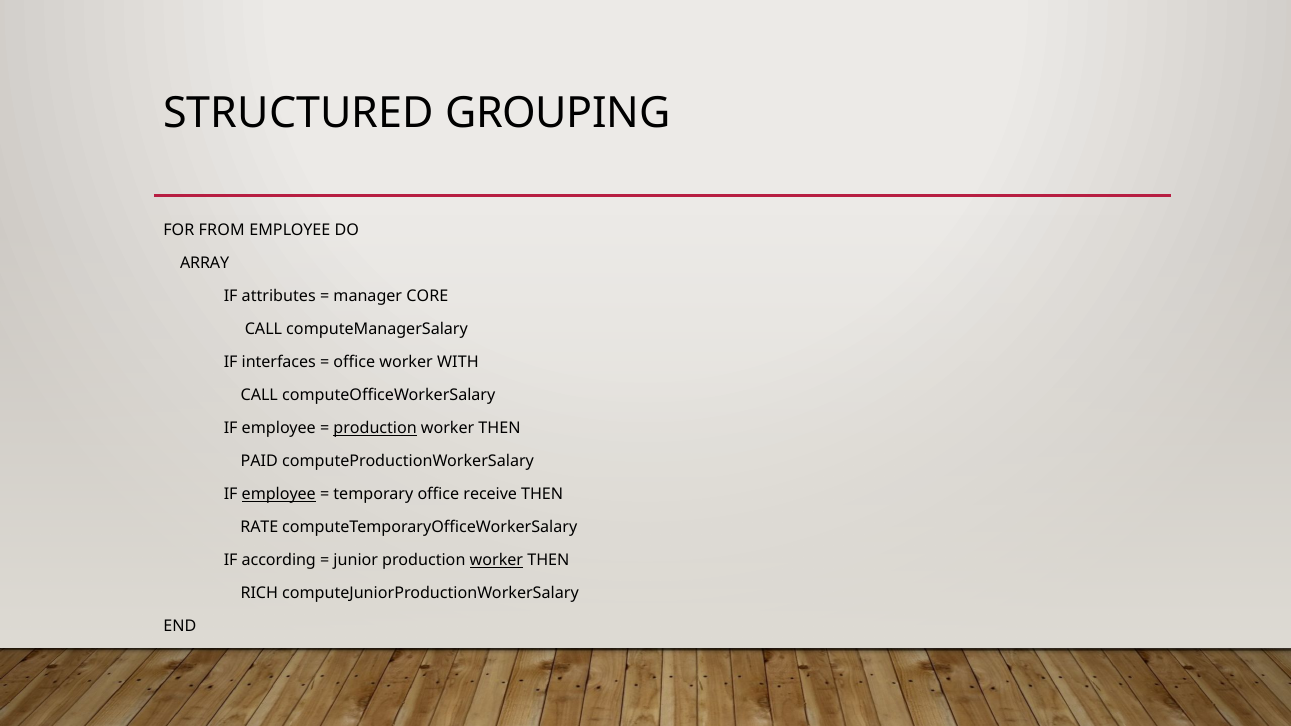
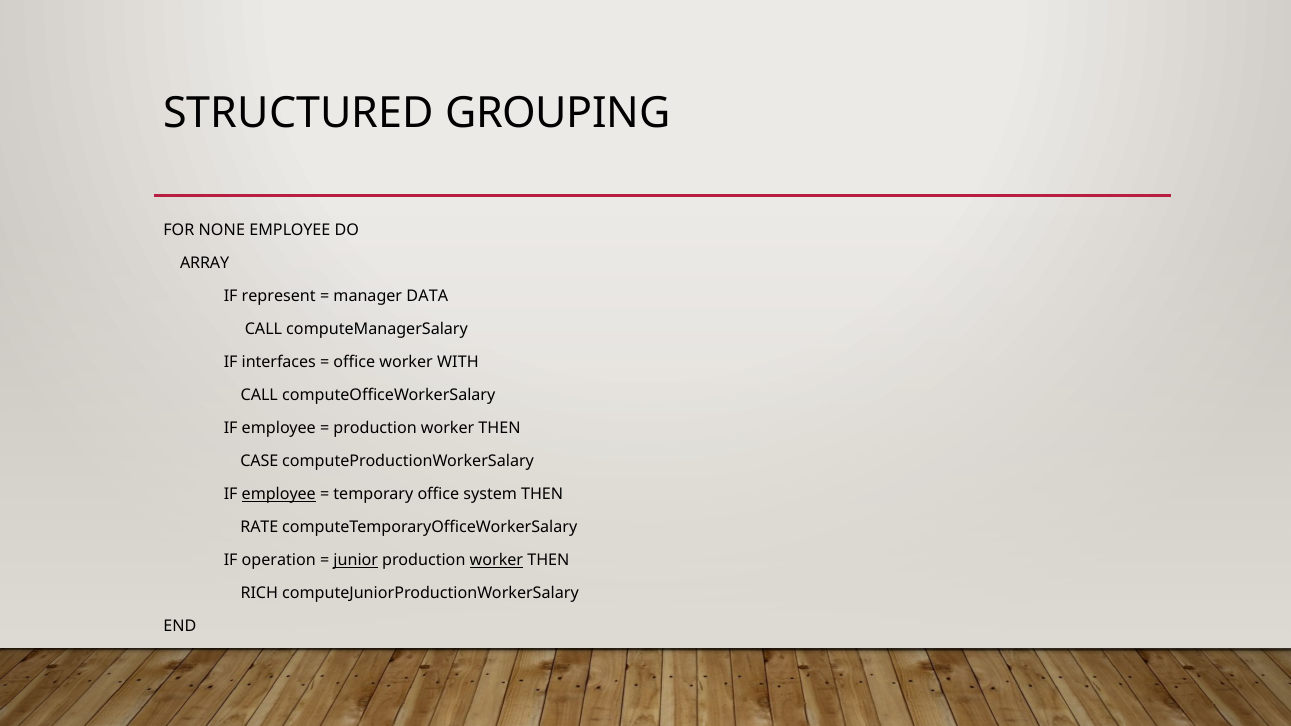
FROM: FROM -> NONE
attributes: attributes -> represent
CORE: CORE -> DATA
production at (375, 428) underline: present -> none
PAID: PAID -> CASE
receive: receive -> system
according: according -> operation
junior underline: none -> present
